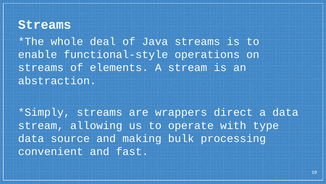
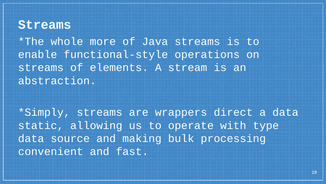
deal: deal -> more
stream at (41, 125): stream -> static
